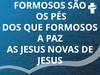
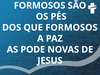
AS JESUS: JESUS -> PODE
